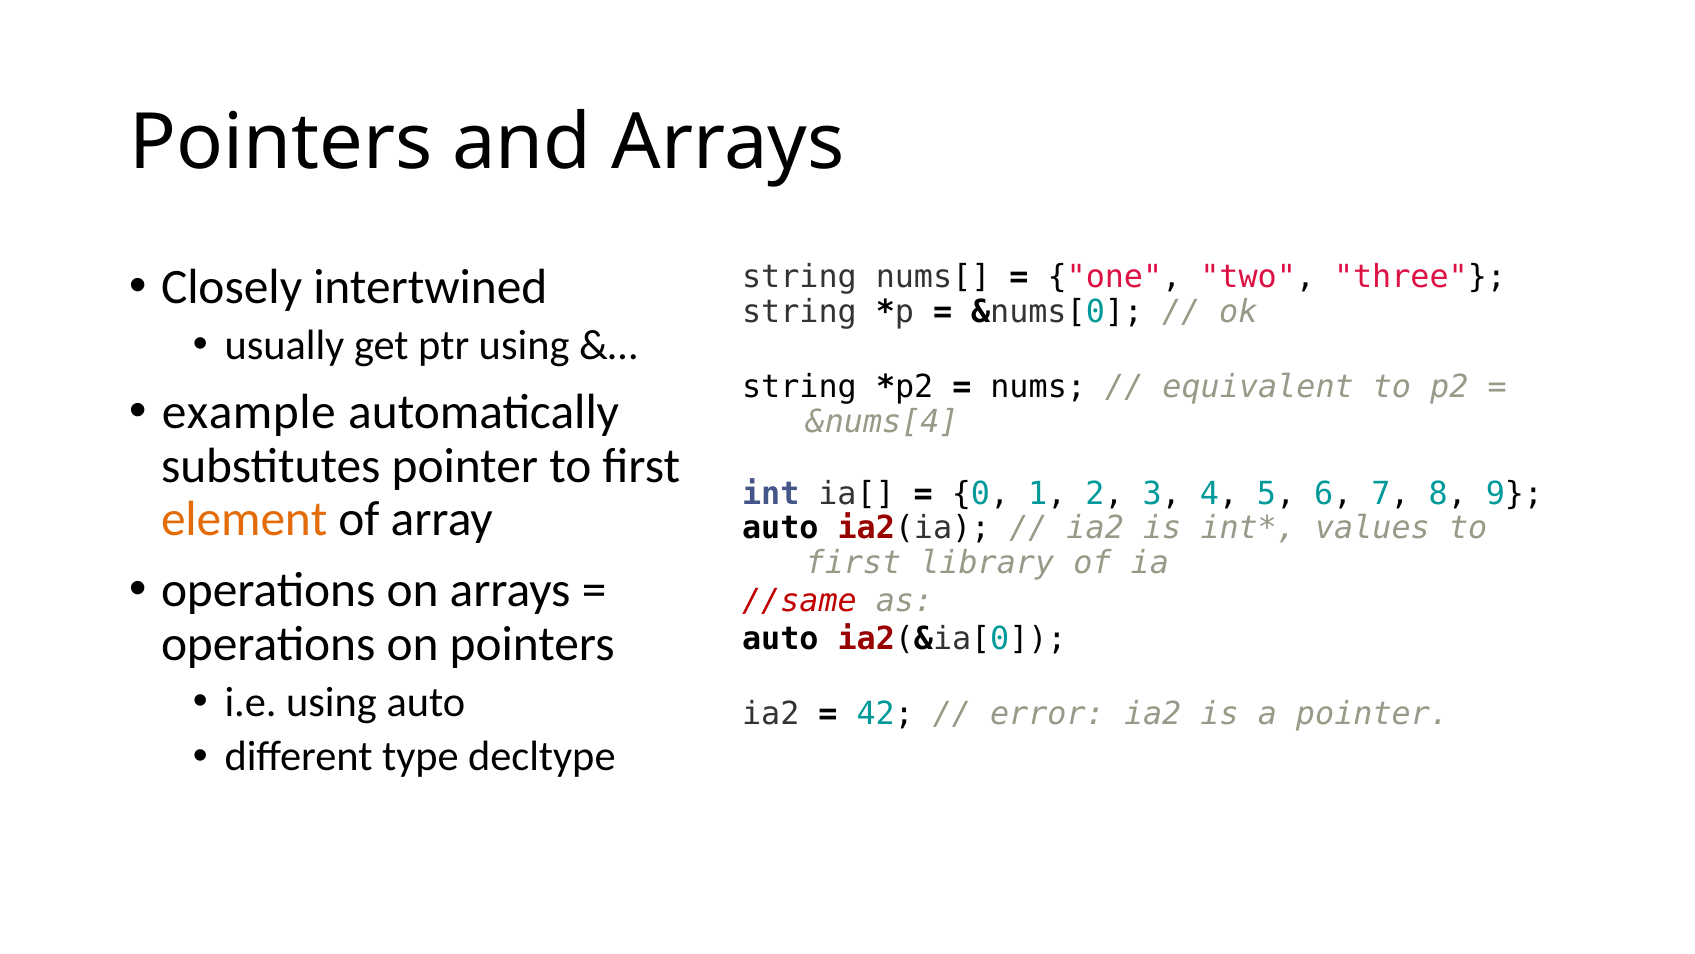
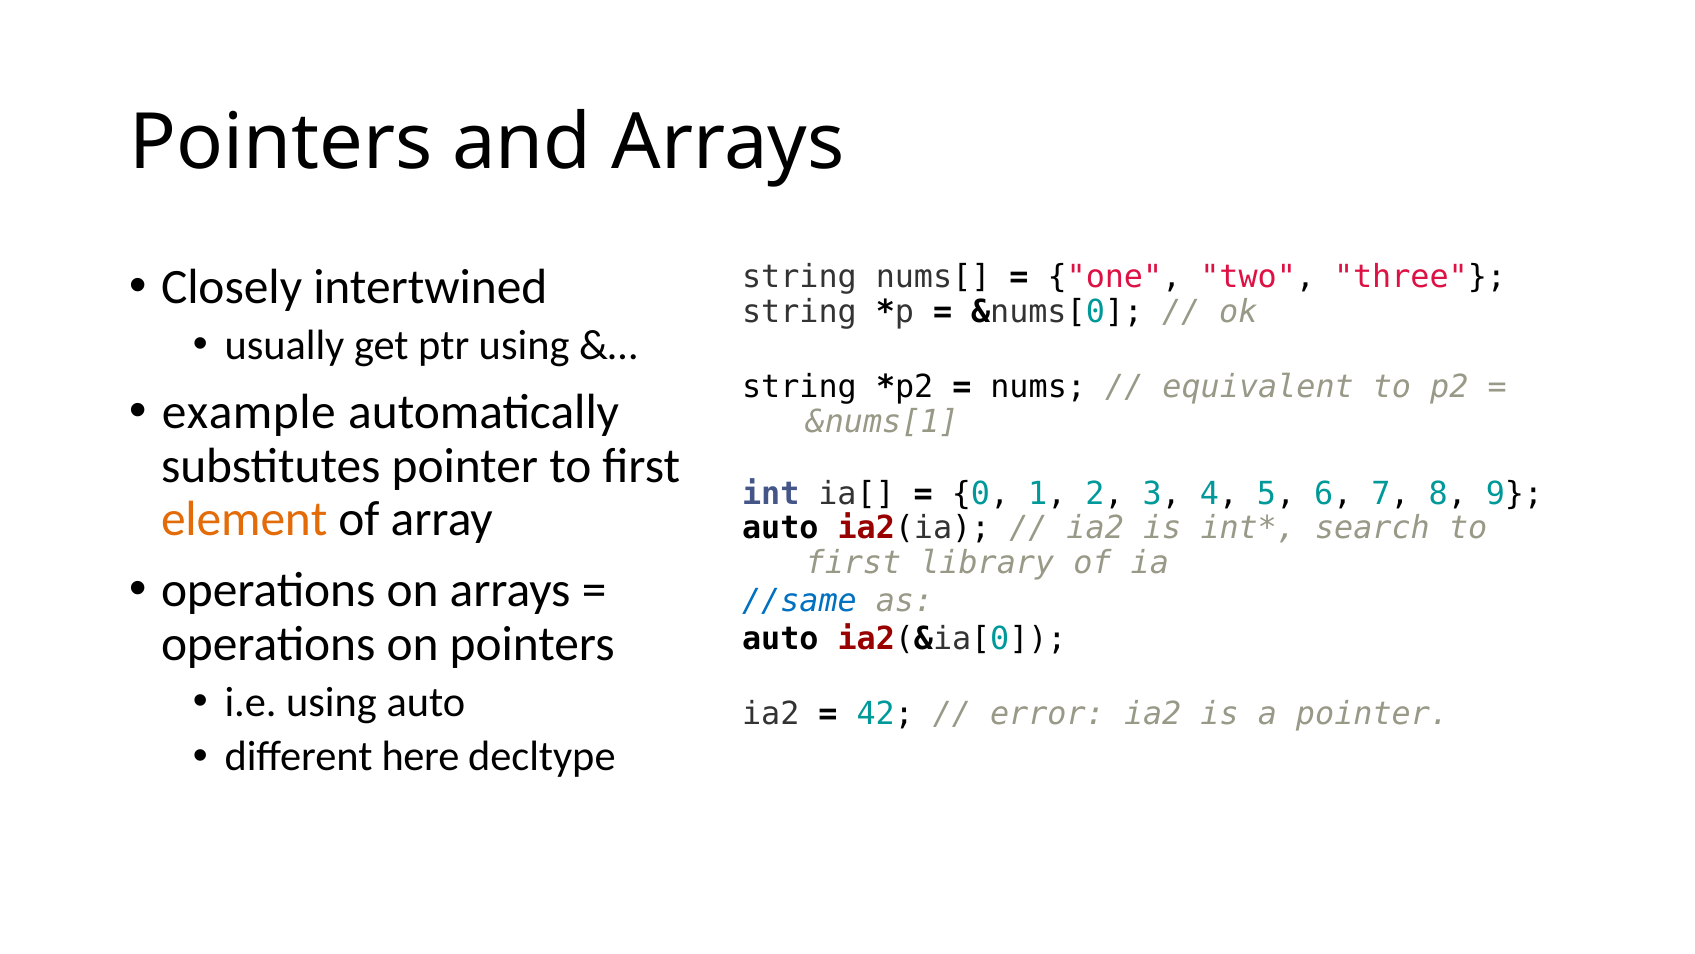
&nums[4: &nums[4 -> &nums[1
values: values -> search
//same colour: red -> blue
type: type -> here
